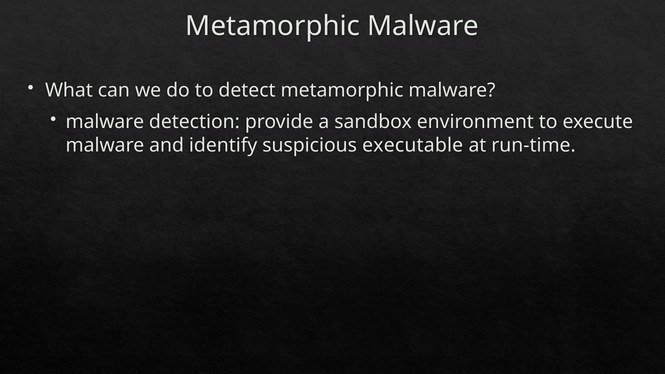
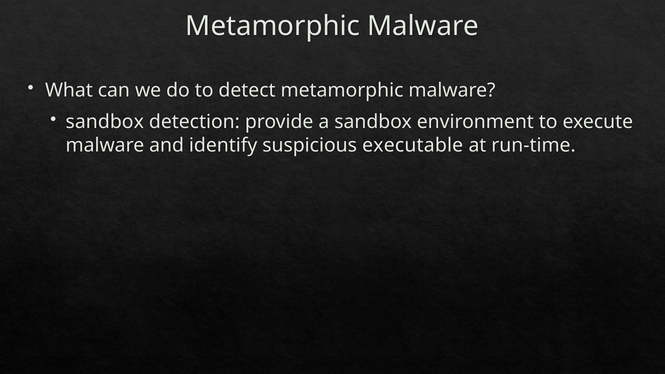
malware at (105, 122): malware -> sandbox
